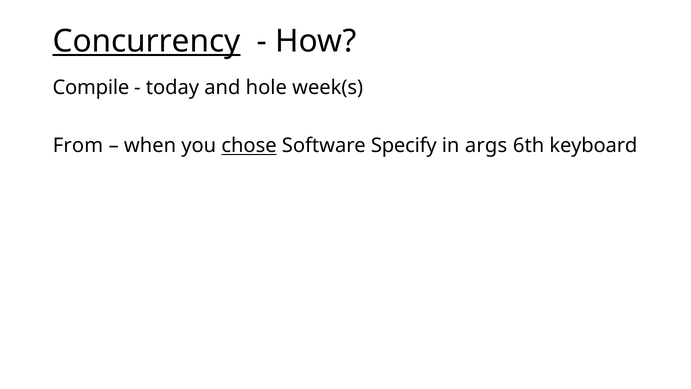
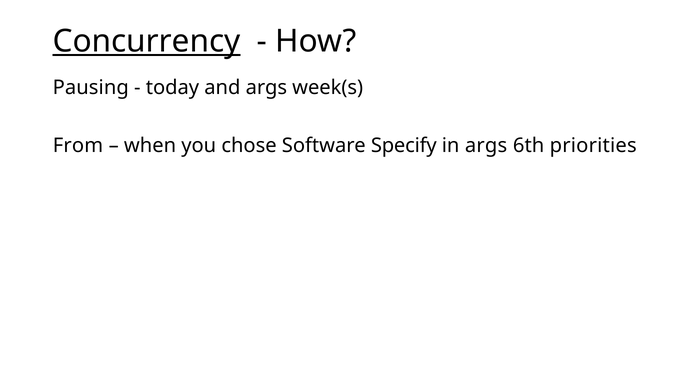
Compile: Compile -> Pausing
and hole: hole -> args
chose underline: present -> none
keyboard: keyboard -> priorities
